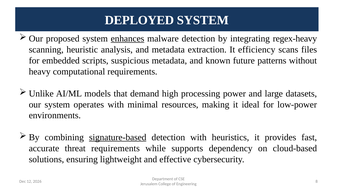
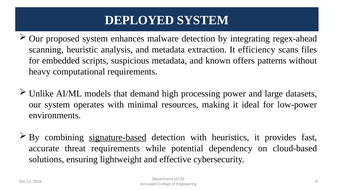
enhances underline: present -> none
regex-heavy: regex-heavy -> regex-ahead
future: future -> offers
supports: supports -> potential
